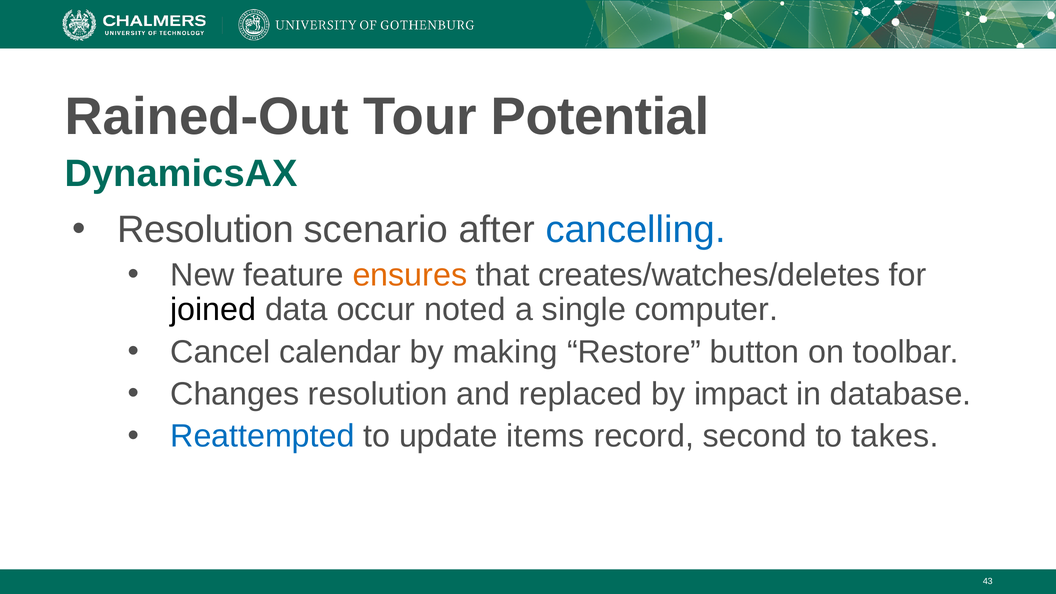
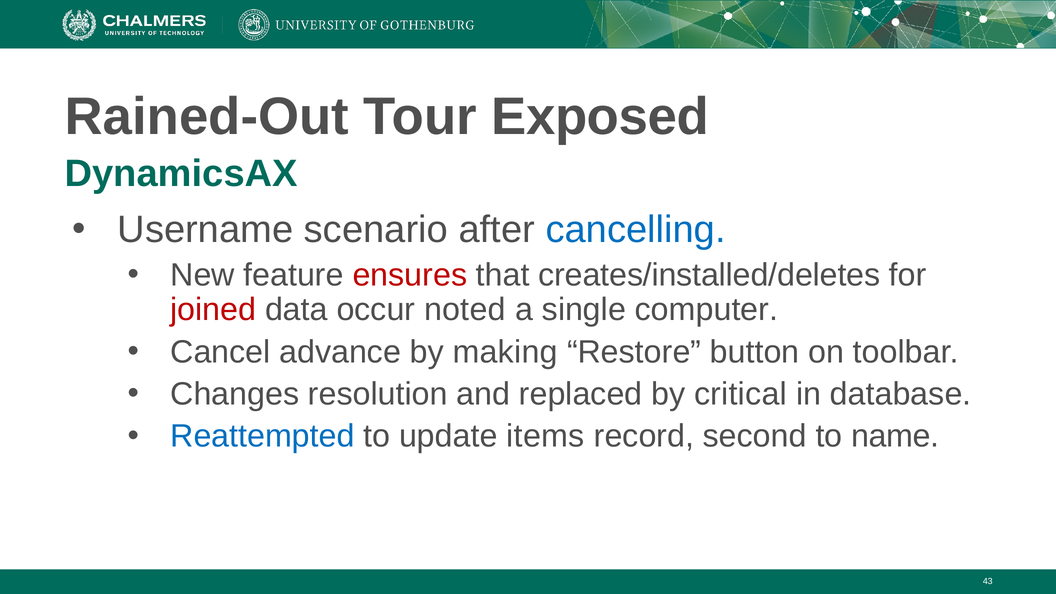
Potential: Potential -> Exposed
Resolution at (206, 230): Resolution -> Username
ensures colour: orange -> red
creates/watches/deletes: creates/watches/deletes -> creates/installed/deletes
joined colour: black -> red
calendar: calendar -> advance
impact: impact -> critical
takes: takes -> name
